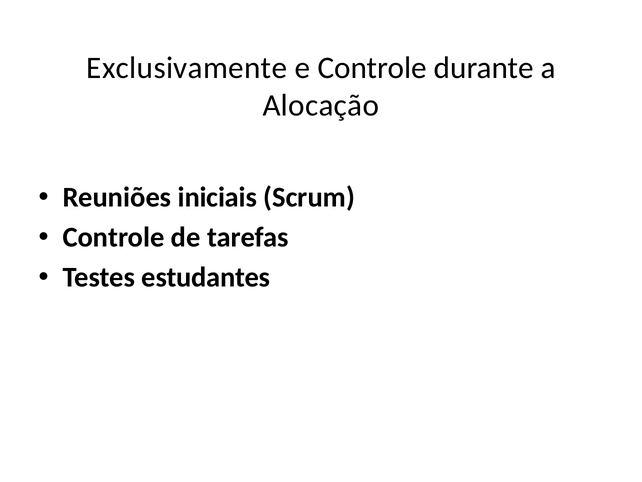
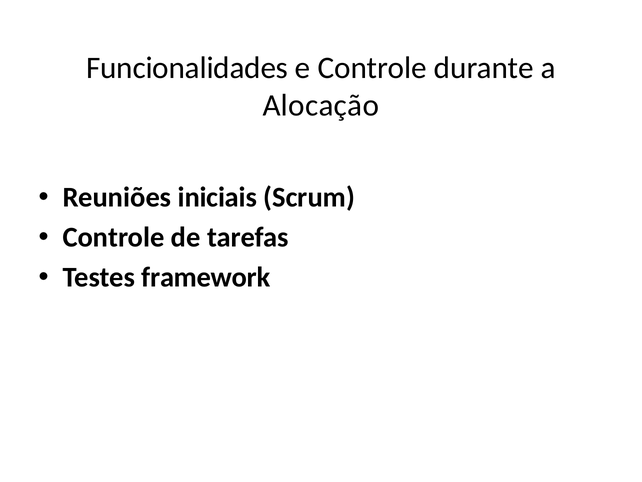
Exclusivamente: Exclusivamente -> Funcionalidades
estudantes: estudantes -> framework
